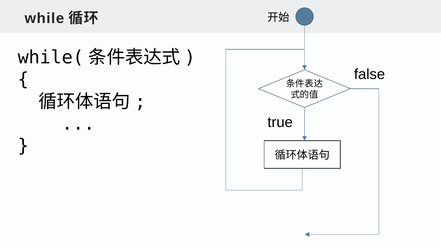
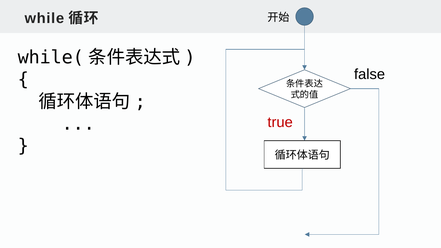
true colour: black -> red
